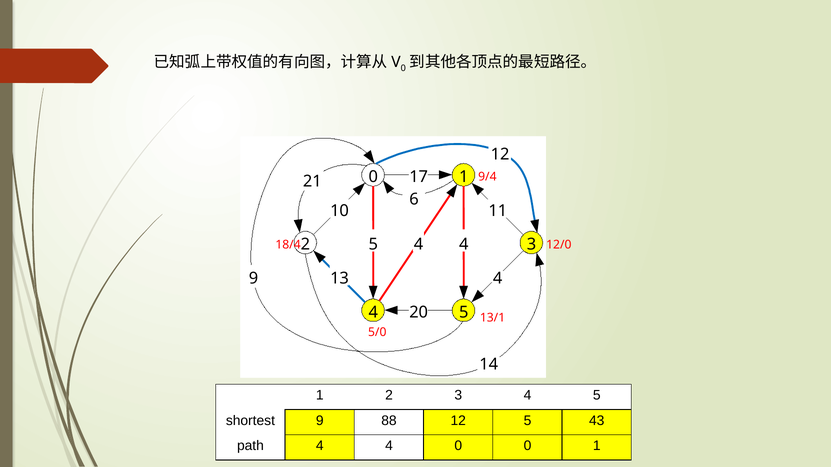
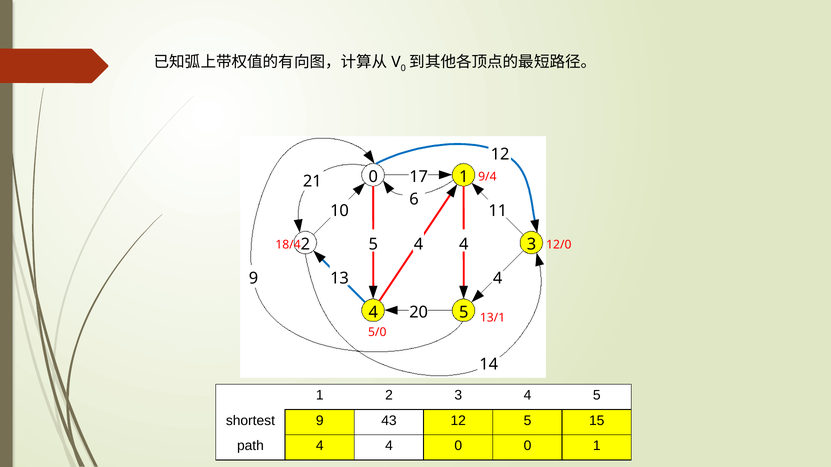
88: 88 -> 43
43: 43 -> 15
